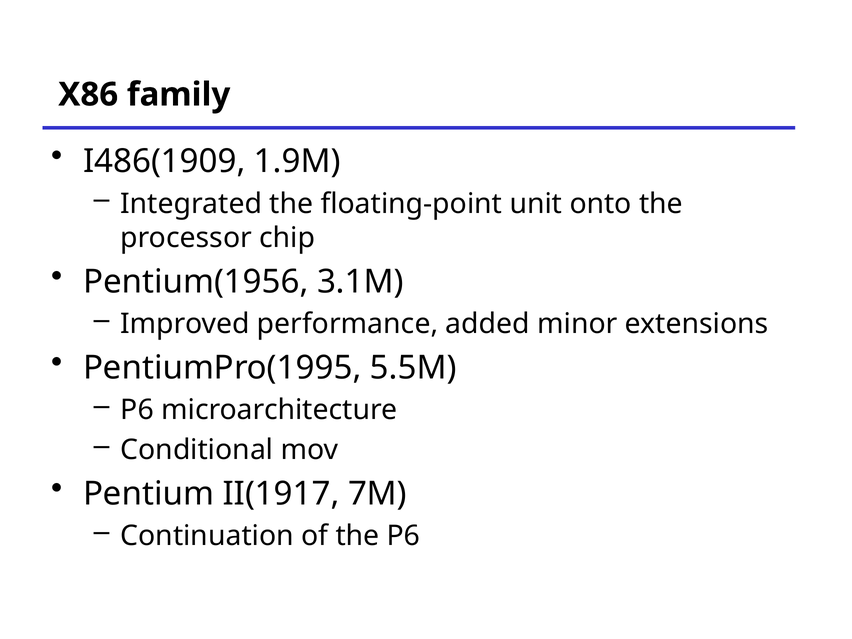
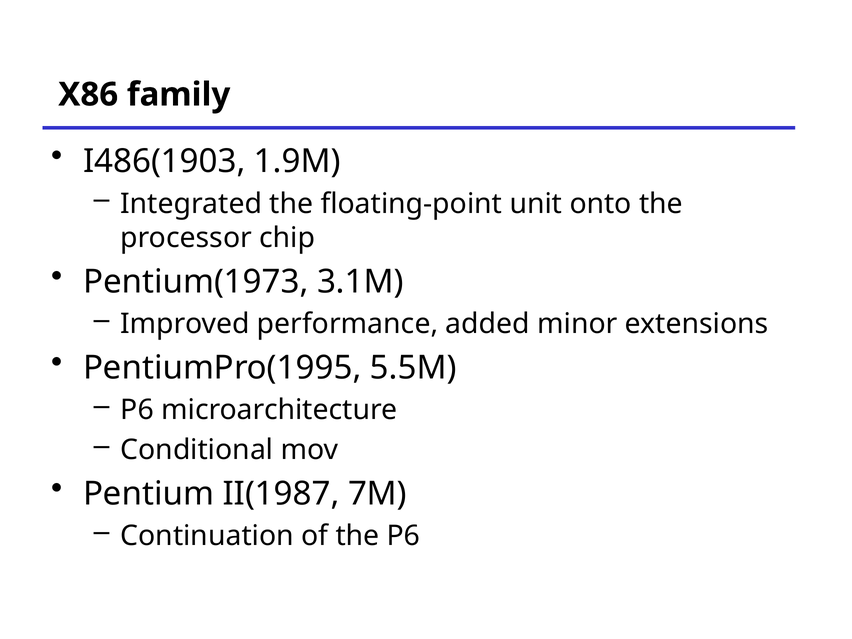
I486(1909: I486(1909 -> I486(1903
Pentium(1956: Pentium(1956 -> Pentium(1973
II(1917: II(1917 -> II(1987
